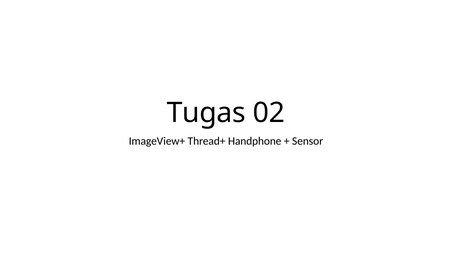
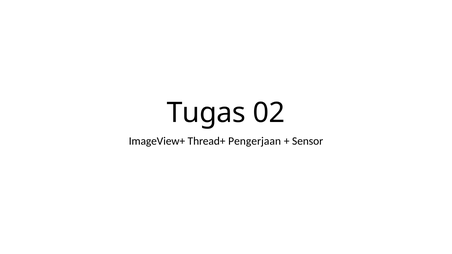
Handphone: Handphone -> Pengerjaan
